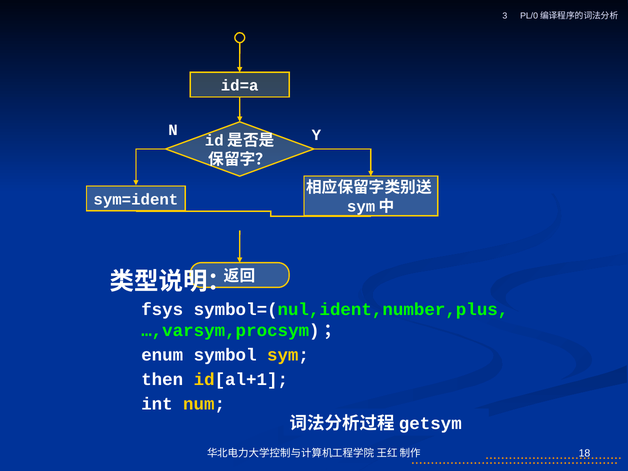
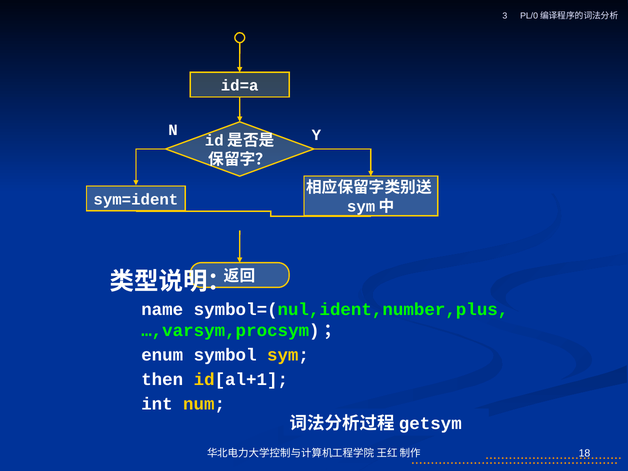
fsys: fsys -> name
